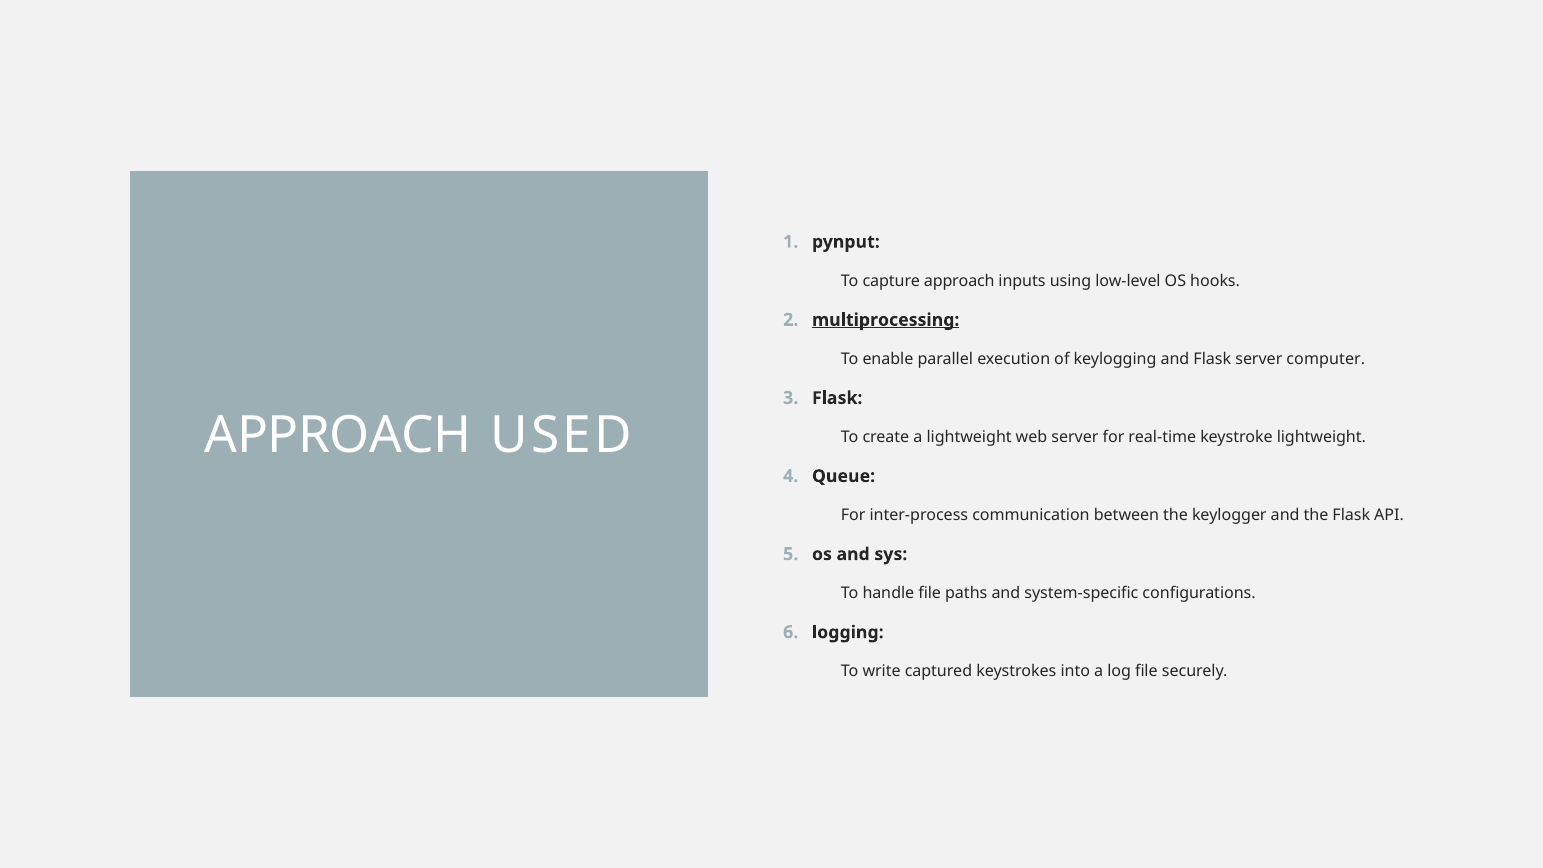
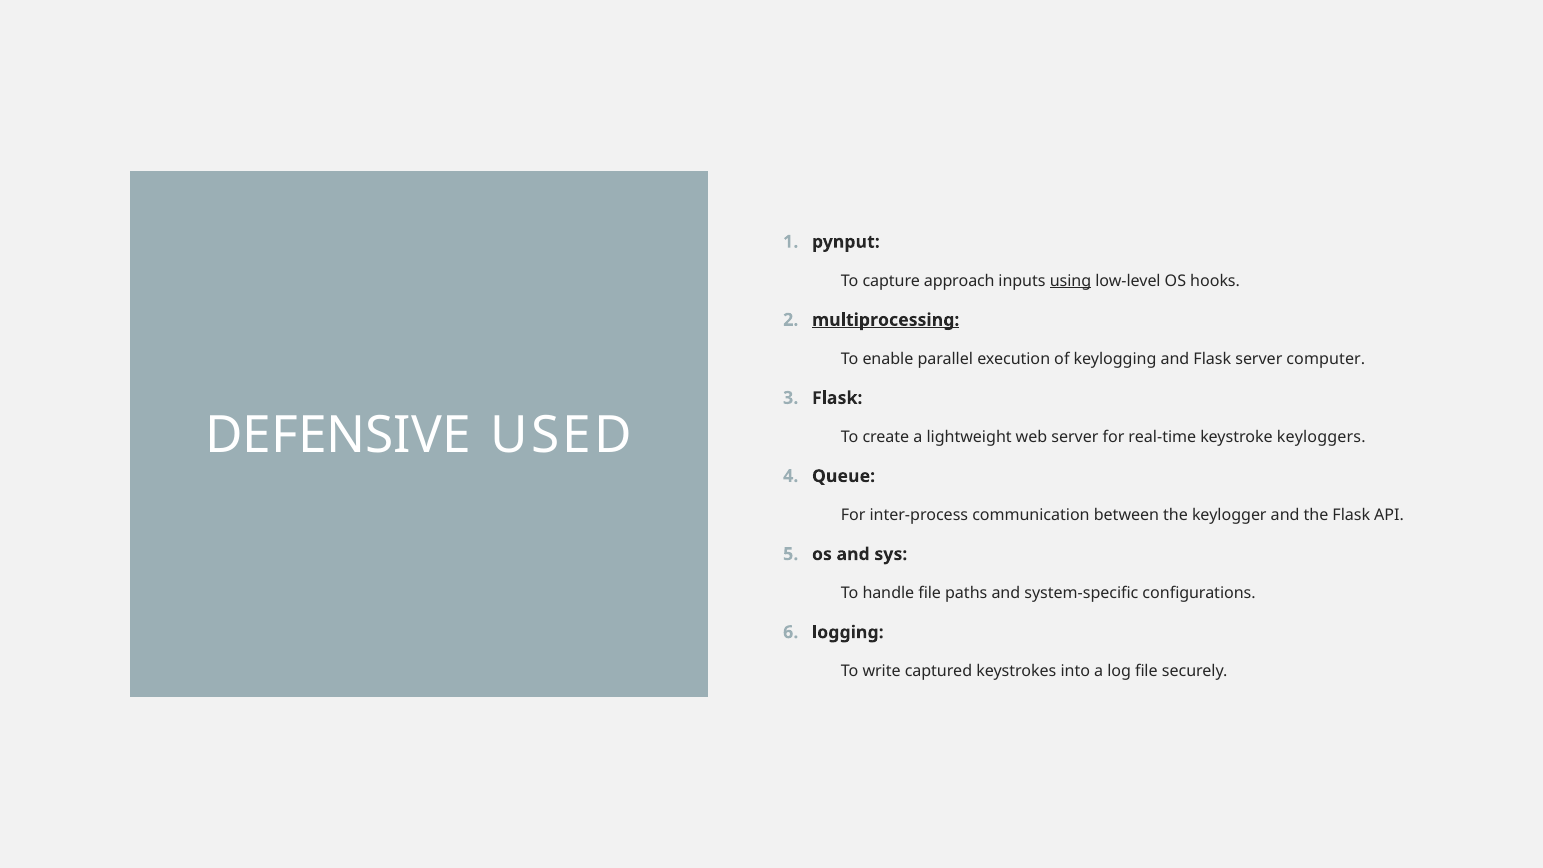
using underline: none -> present
APPROACH at (338, 436): APPROACH -> DEFENSIVE
keystroke lightweight: lightweight -> keyloggers
